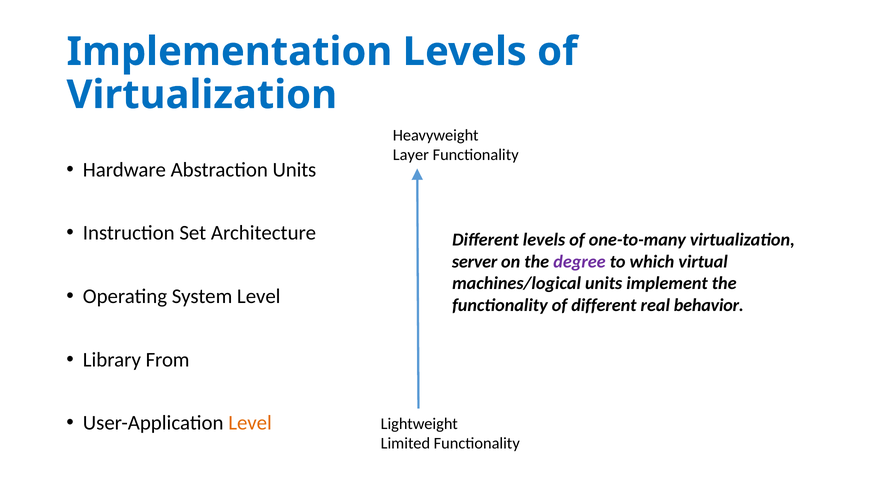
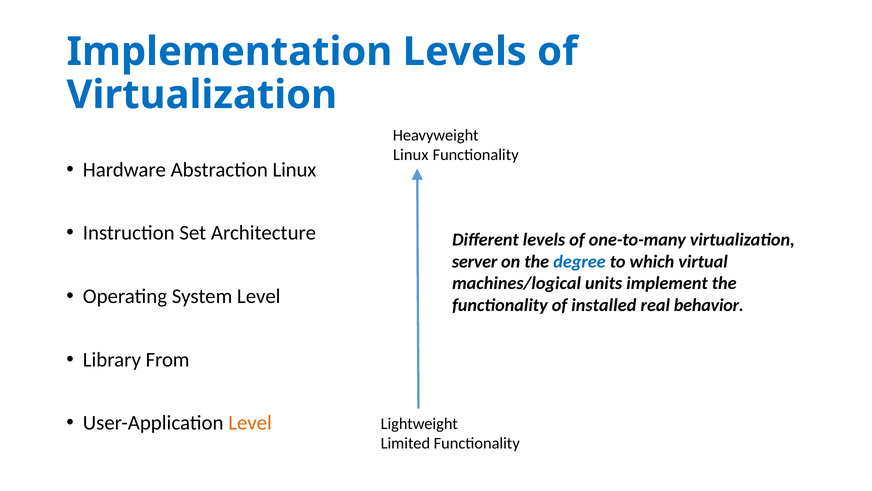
Layer at (411, 155): Layer -> Linux
Abstraction Units: Units -> Linux
degree colour: purple -> blue
of different: different -> installed
